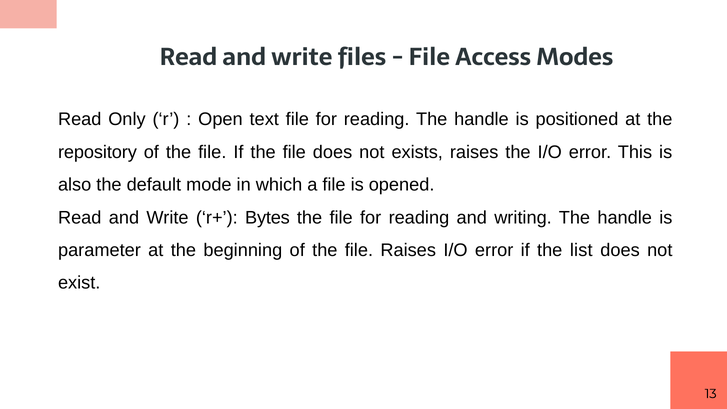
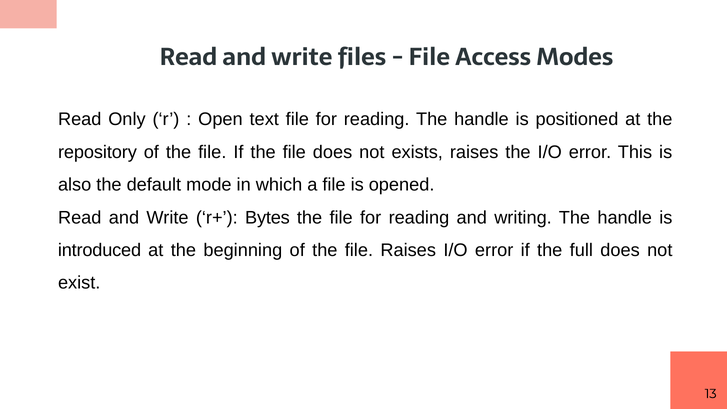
parameter: parameter -> introduced
list: list -> full
